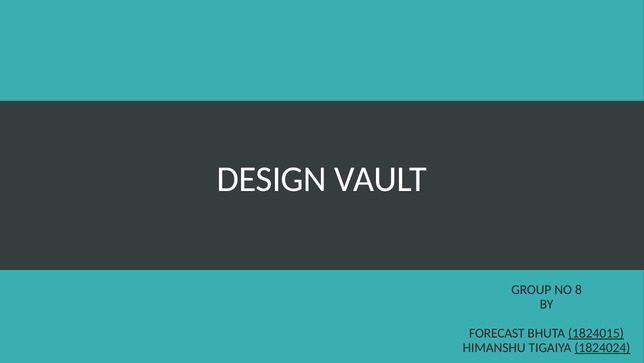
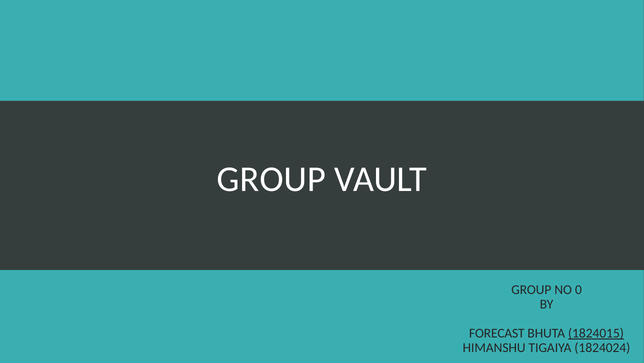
DESIGN at (272, 179): DESIGN -> GROUP
8: 8 -> 0
1824024 underline: present -> none
